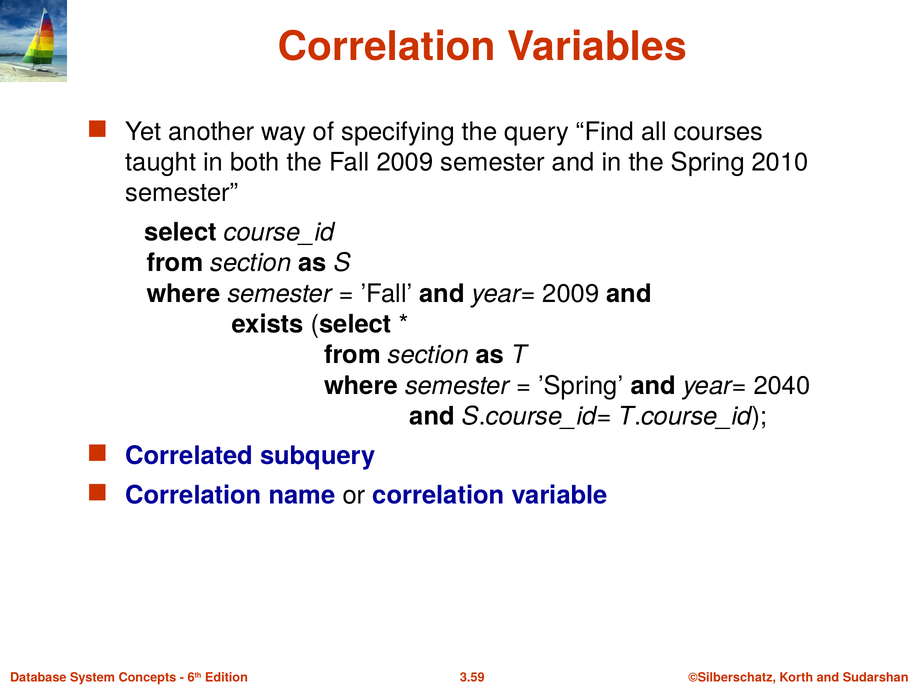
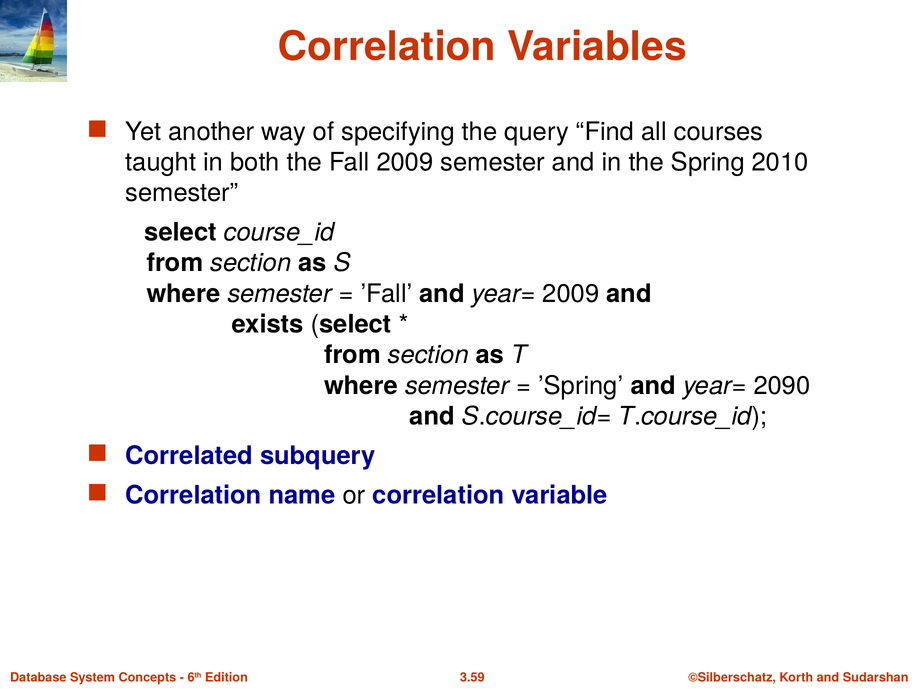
2040: 2040 -> 2090
